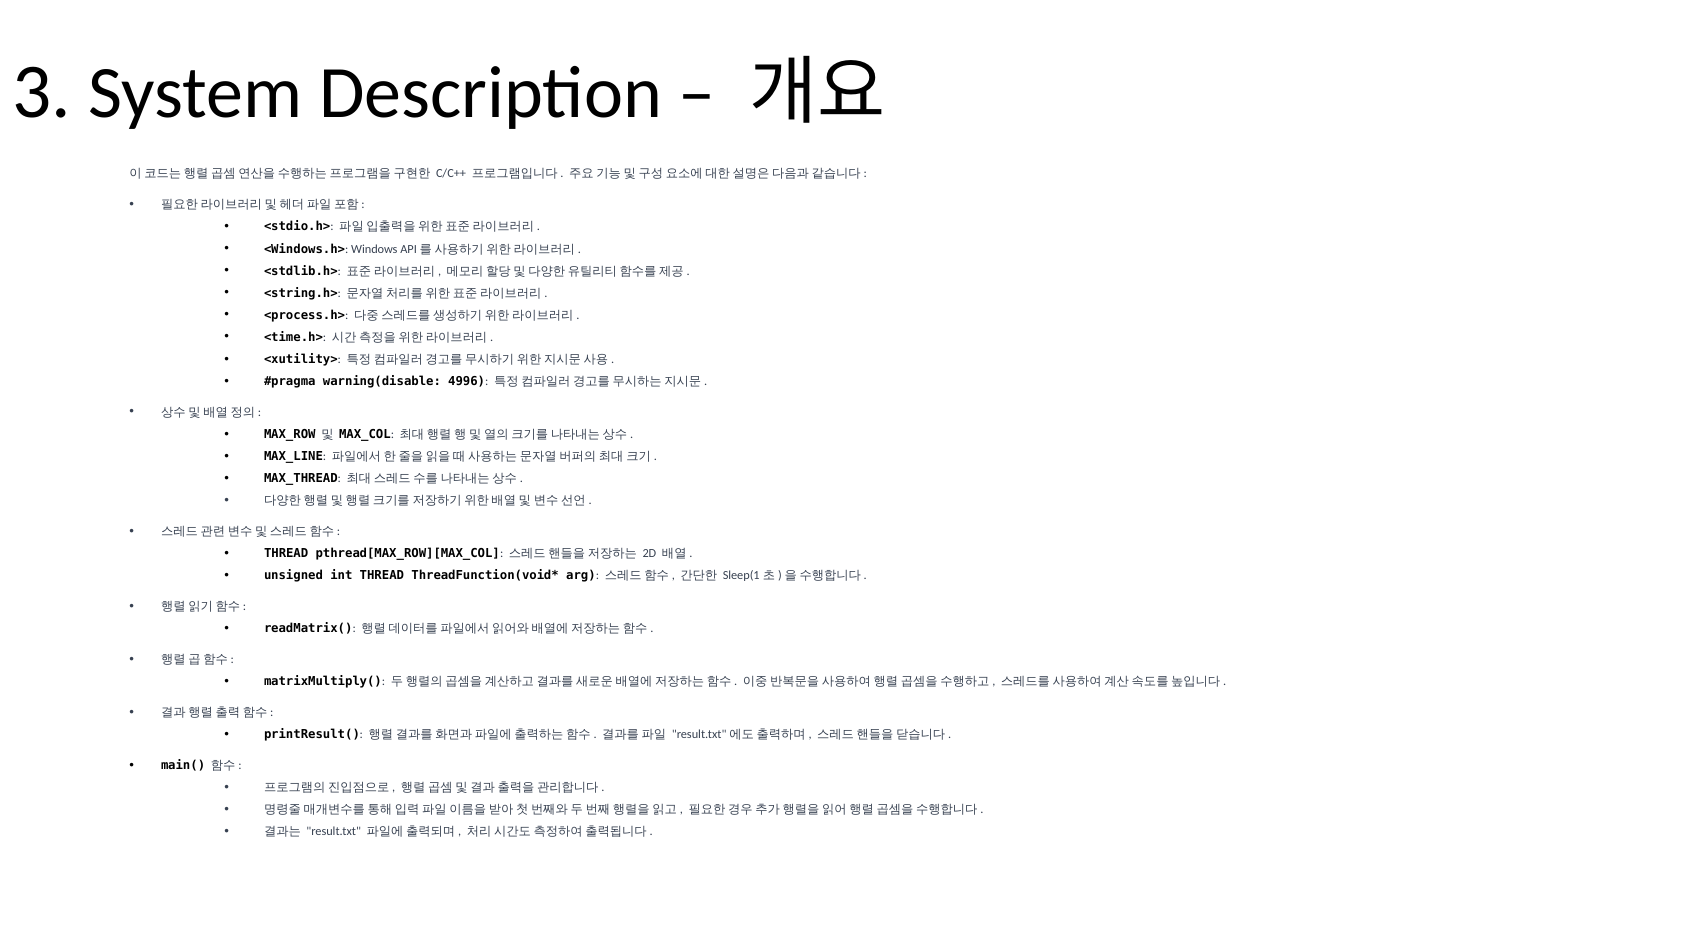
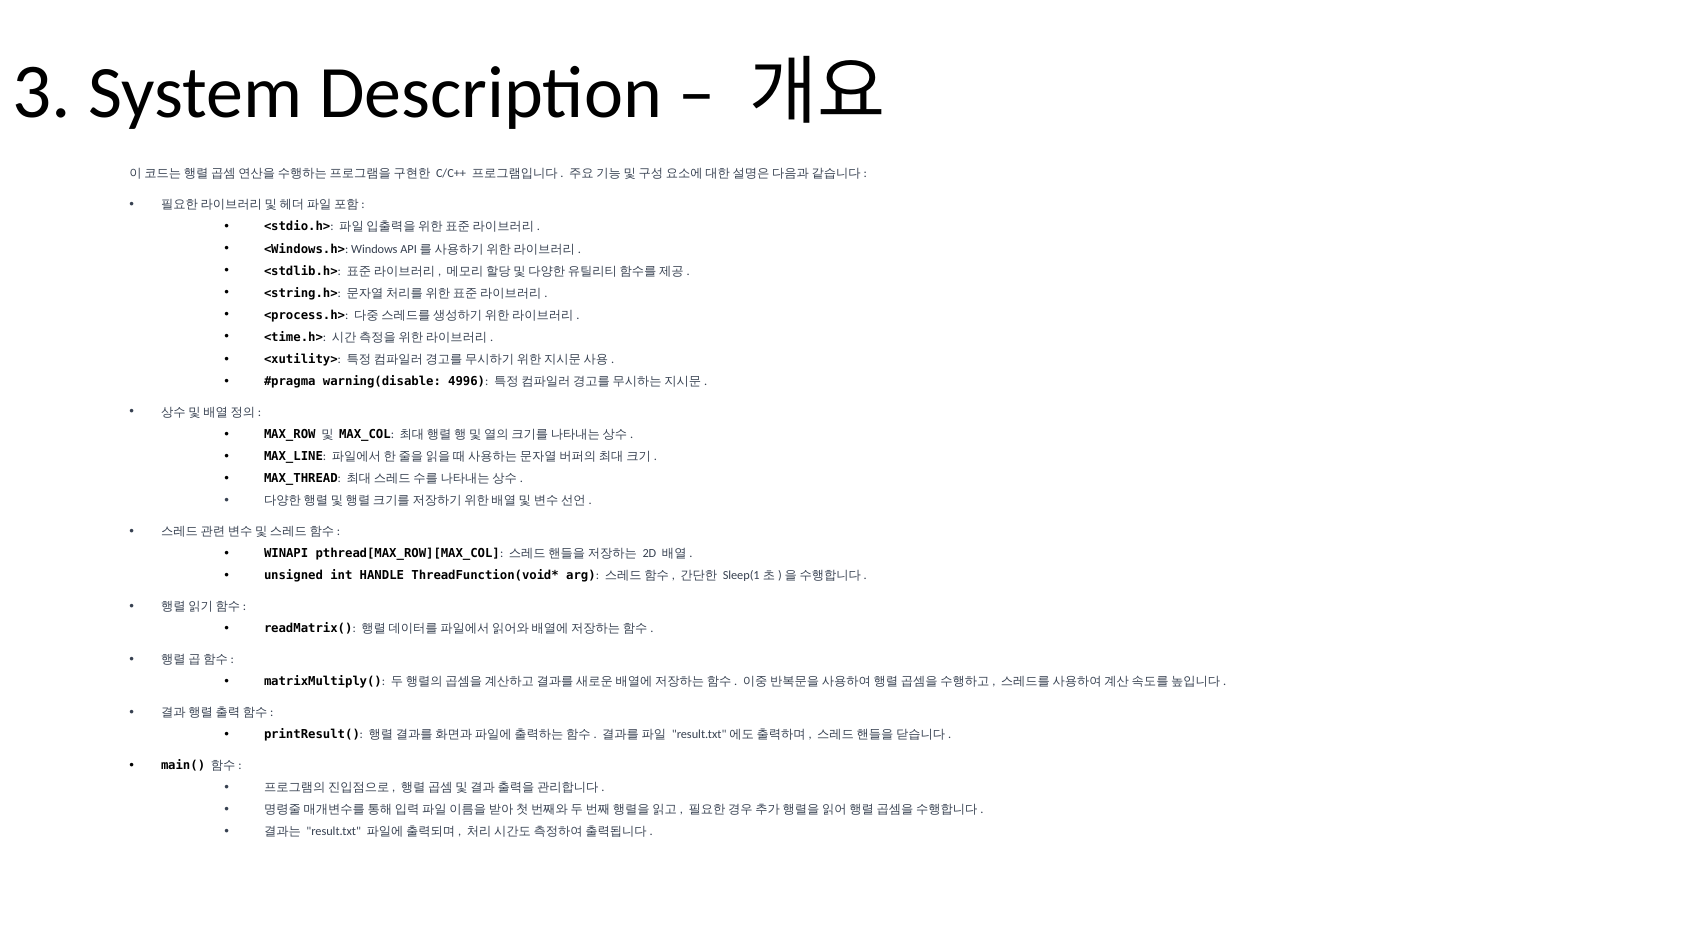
THREAD at (286, 553): THREAD -> WINAPI
int THREAD: THREAD -> HANDLE
